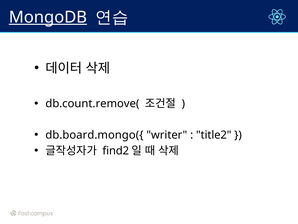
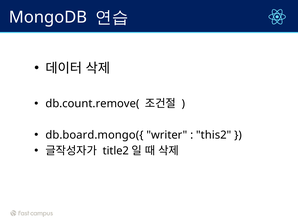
MongoDB underline: present -> none
title2: title2 -> this2
find2: find2 -> title2
